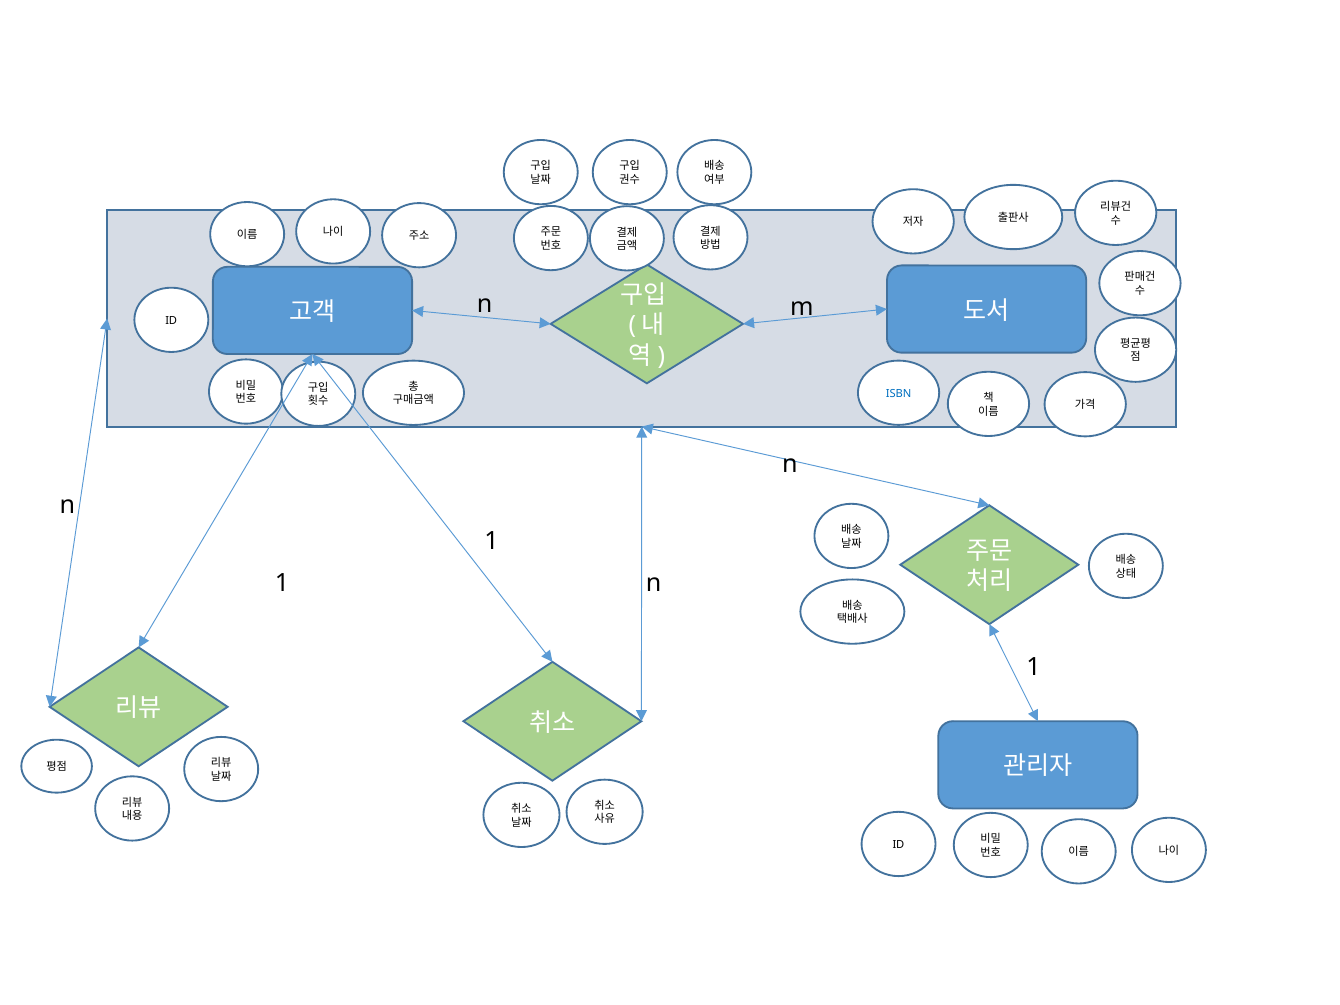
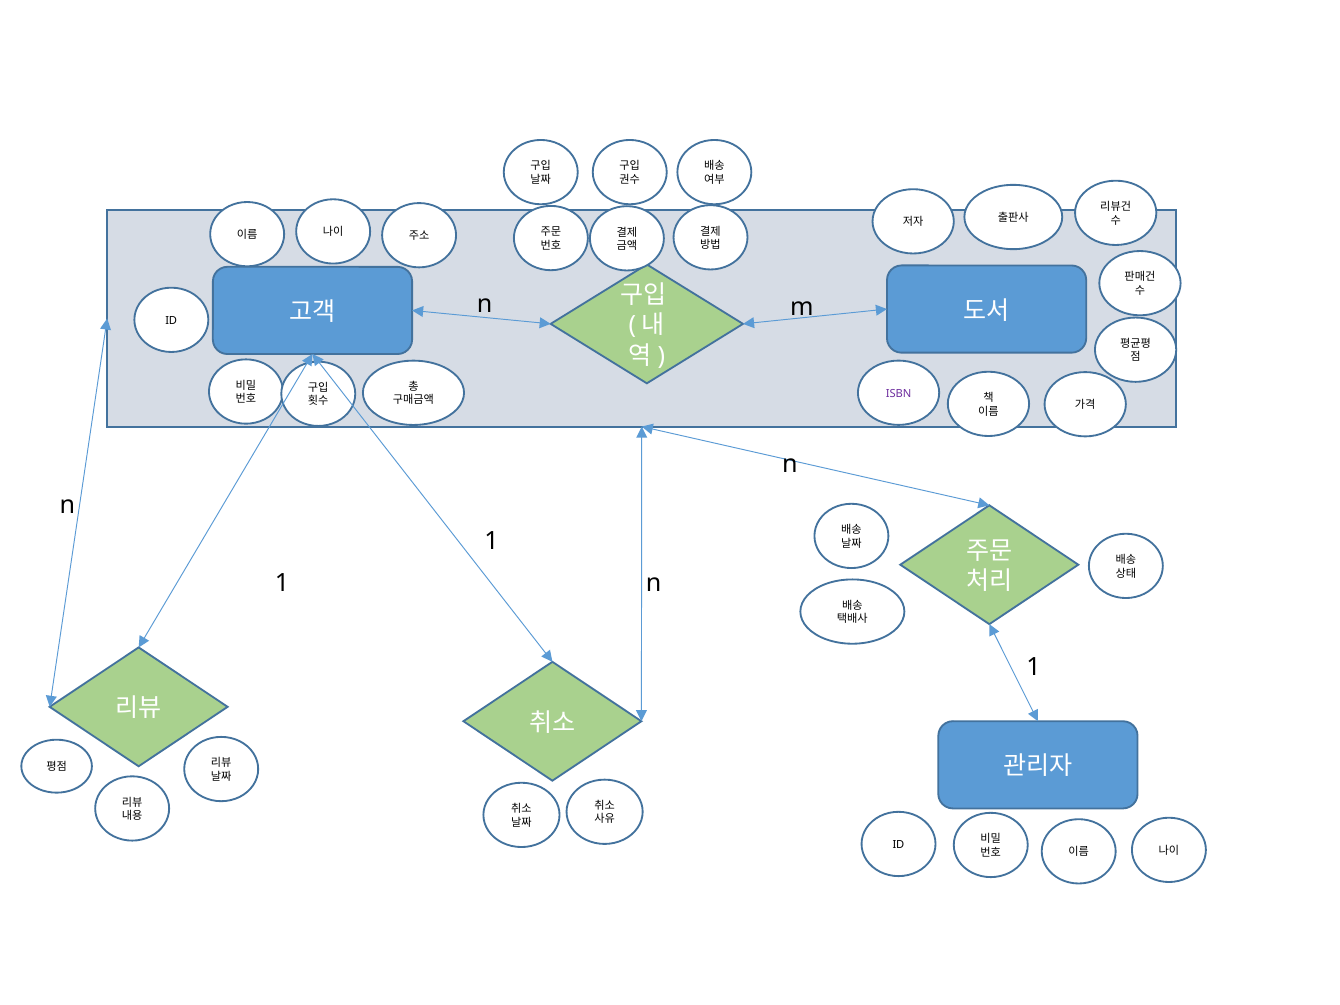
ISBN colour: blue -> purple
